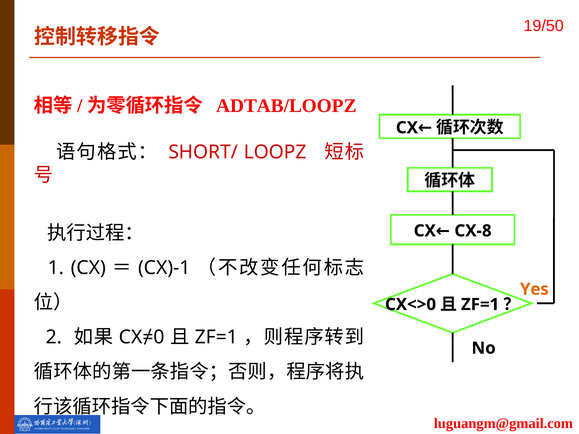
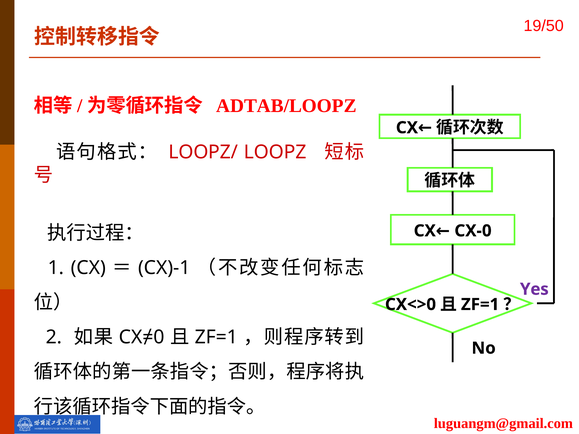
SHORT/: SHORT/ -> LOOPZ/
CX-8: CX-8 -> CX-0
Yes colour: orange -> purple
